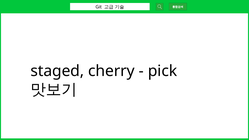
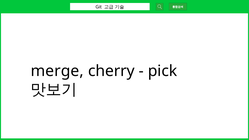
staged: staged -> merge
